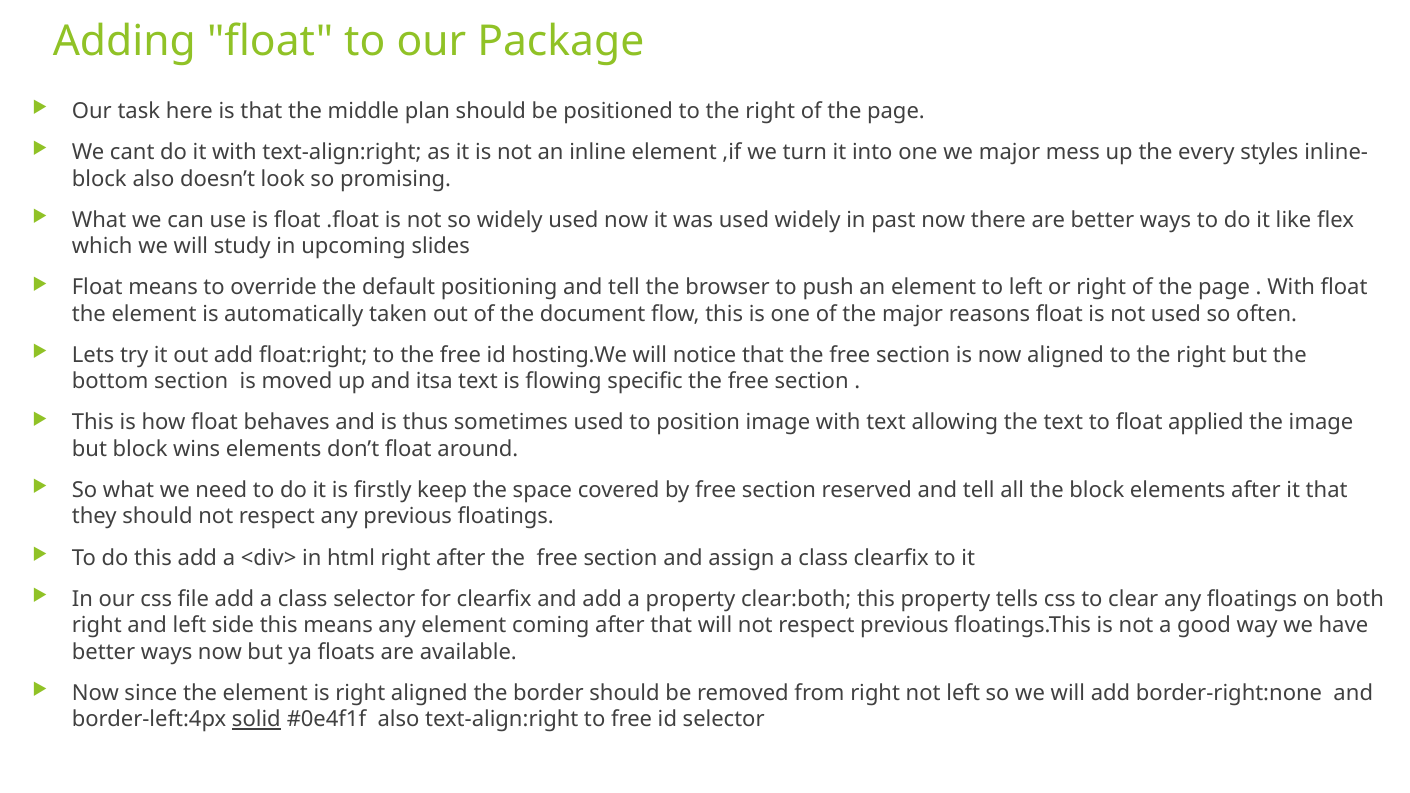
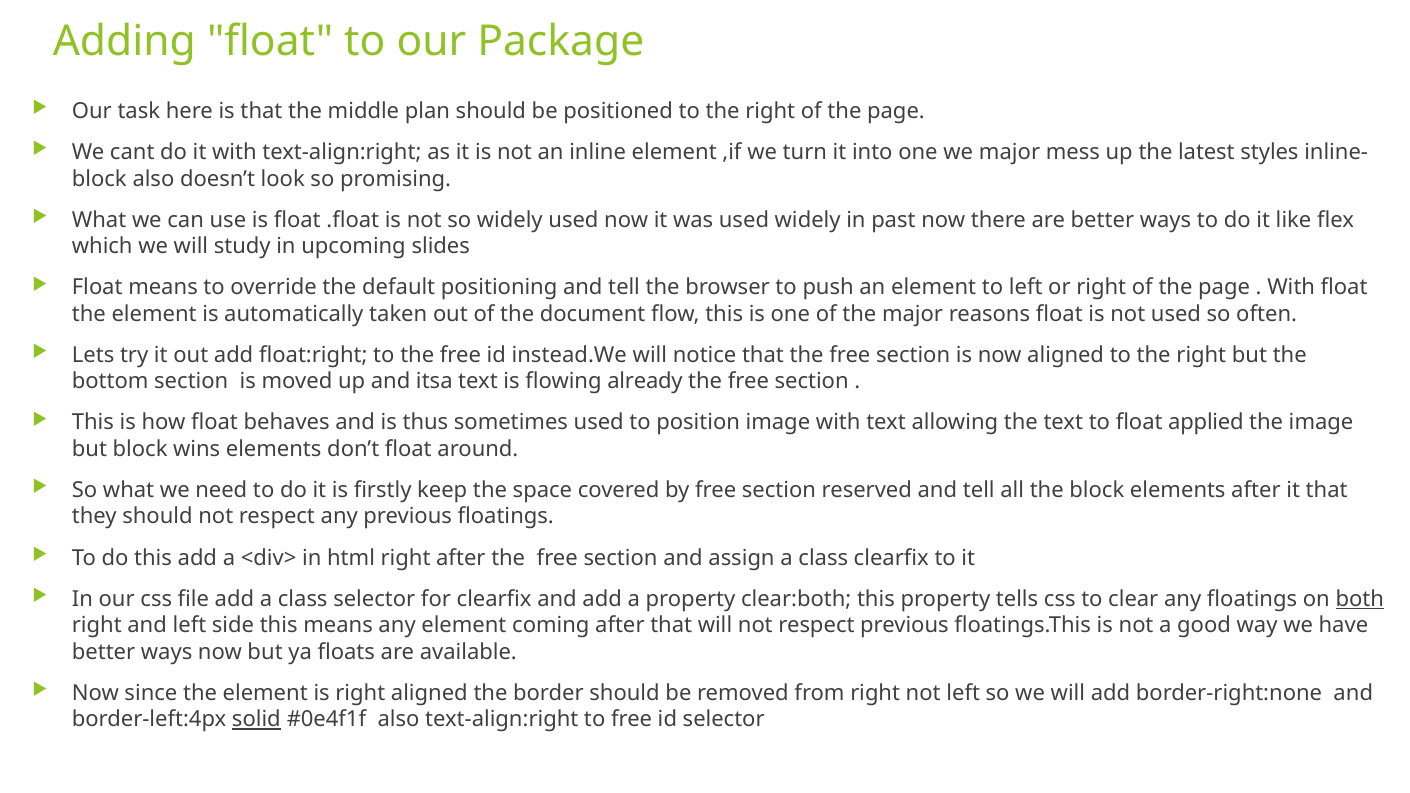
every: every -> latest
hosting.We: hosting.We -> instead.We
specific: specific -> already
both underline: none -> present
